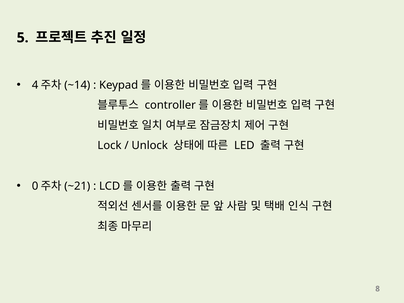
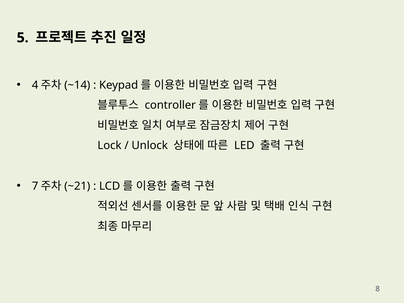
0: 0 -> 7
